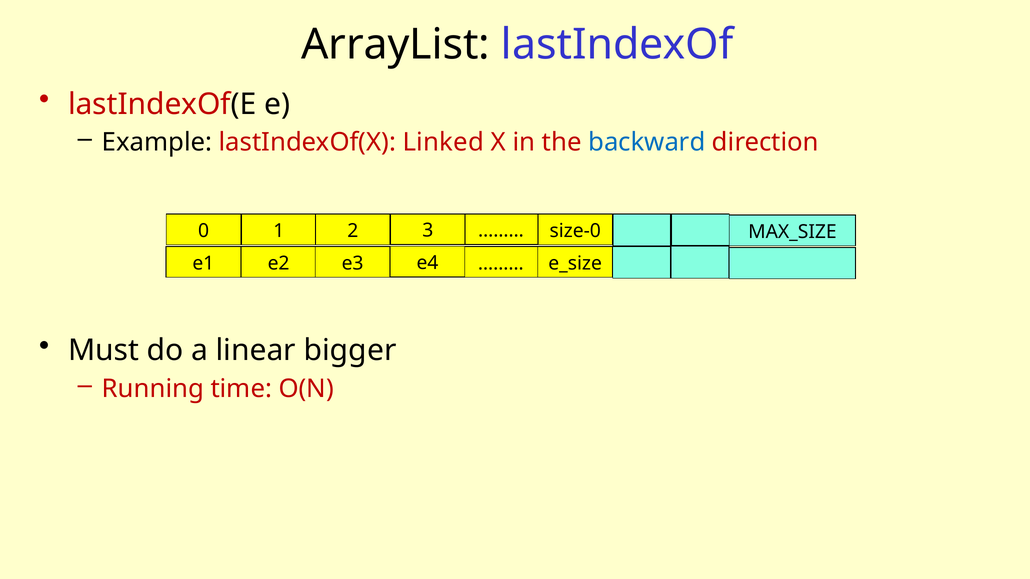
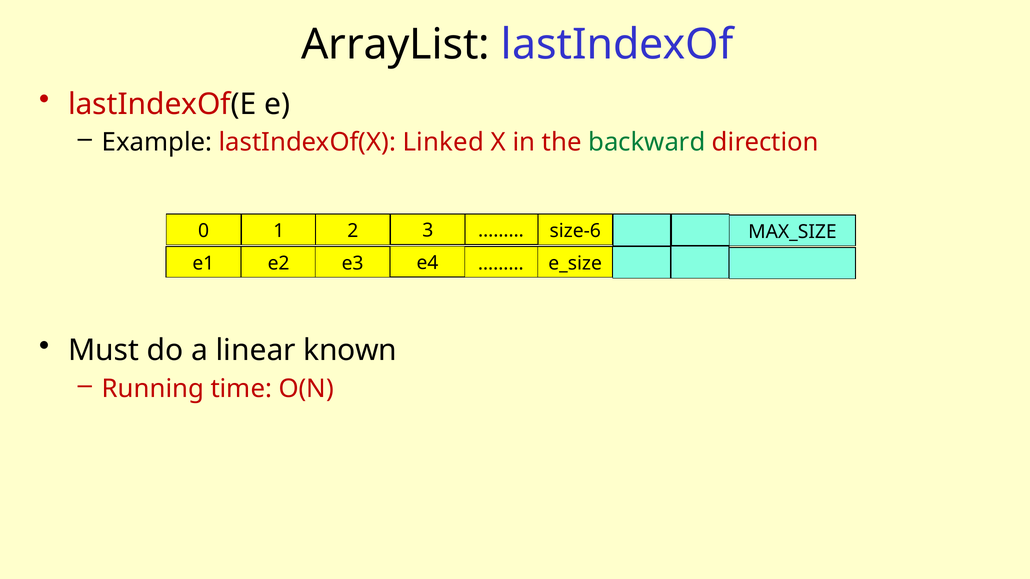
backward colour: blue -> green
size-0: size-0 -> size-6
bigger: bigger -> known
